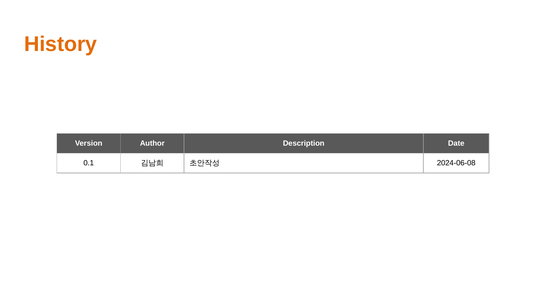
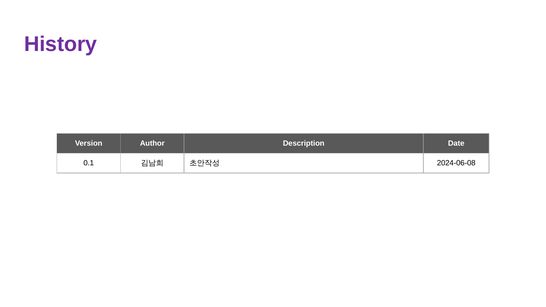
History colour: orange -> purple
